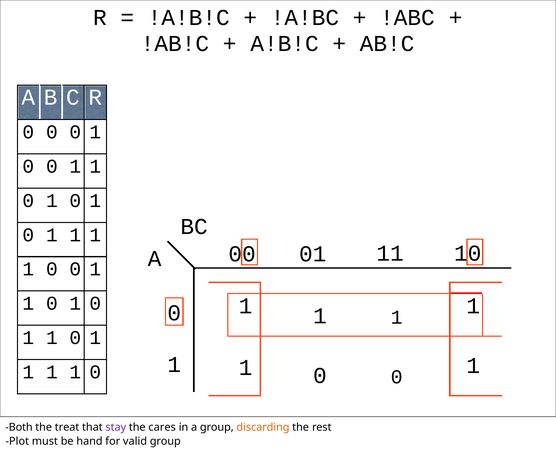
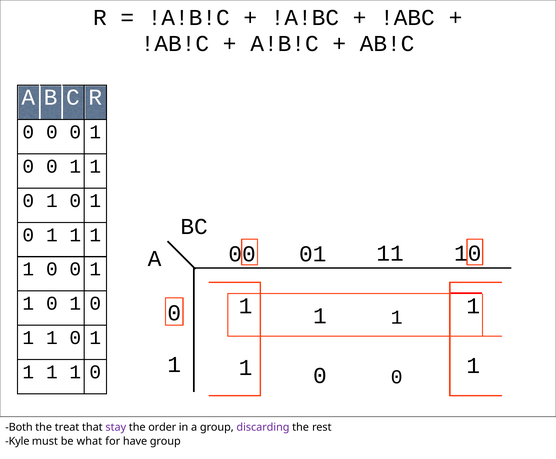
cares: cares -> order
discarding colour: orange -> purple
Plot: Plot -> Kyle
hand: hand -> what
valid: valid -> have
